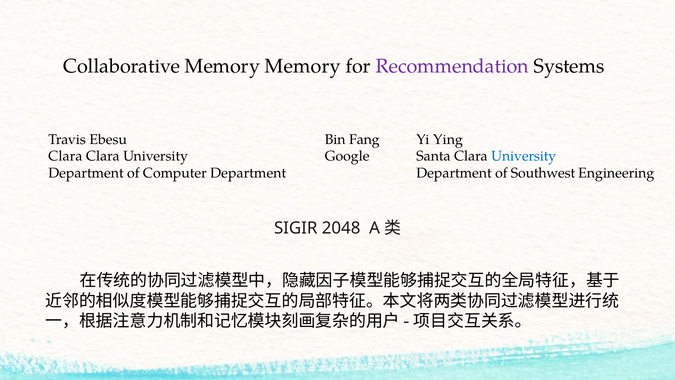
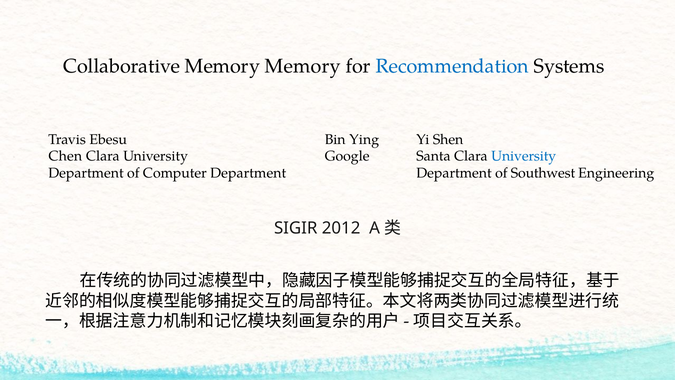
Recommendation colour: purple -> blue
Fang: Fang -> Ying
Ying: Ying -> Shen
Clara at (65, 156): Clara -> Chen
2048: 2048 -> 2012
